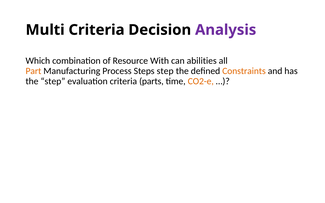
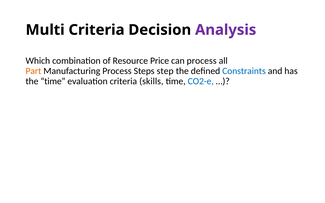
With: With -> Price
can abilities: abilities -> process
Constraints colour: orange -> blue
the step: step -> time
parts: parts -> skills
CO2-e colour: orange -> blue
